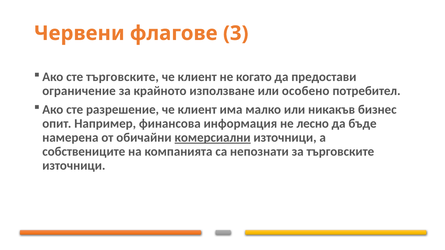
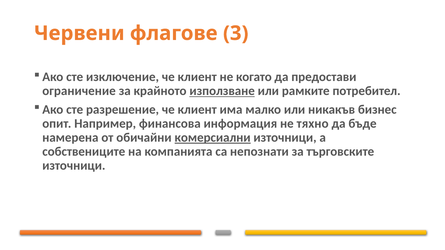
сте търговските: търговските -> изключение
използване underline: none -> present
особено: особено -> рамките
лесно: лесно -> тяхно
